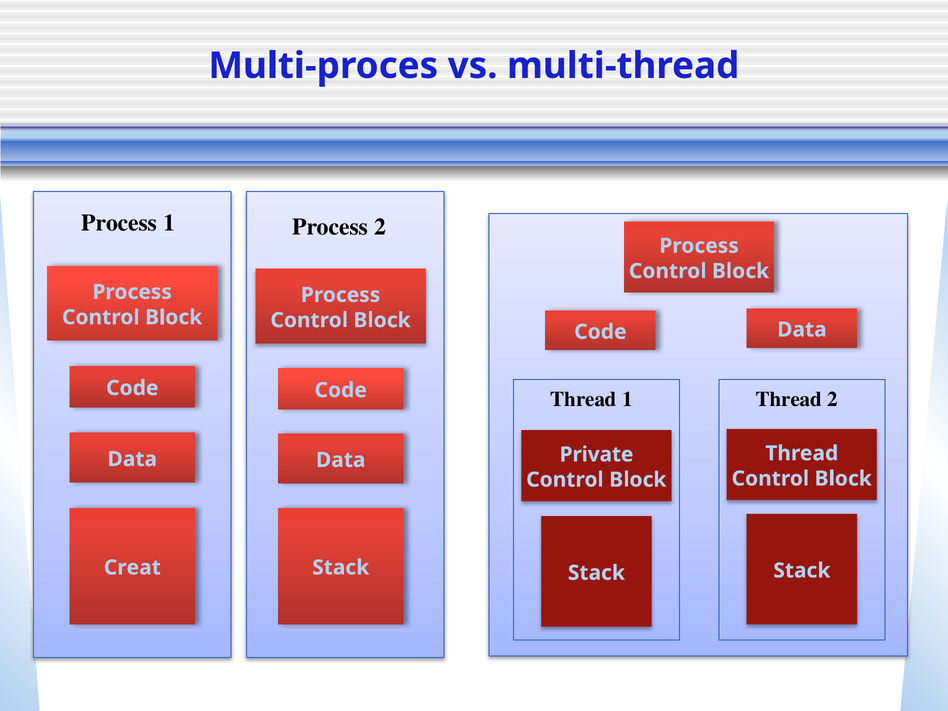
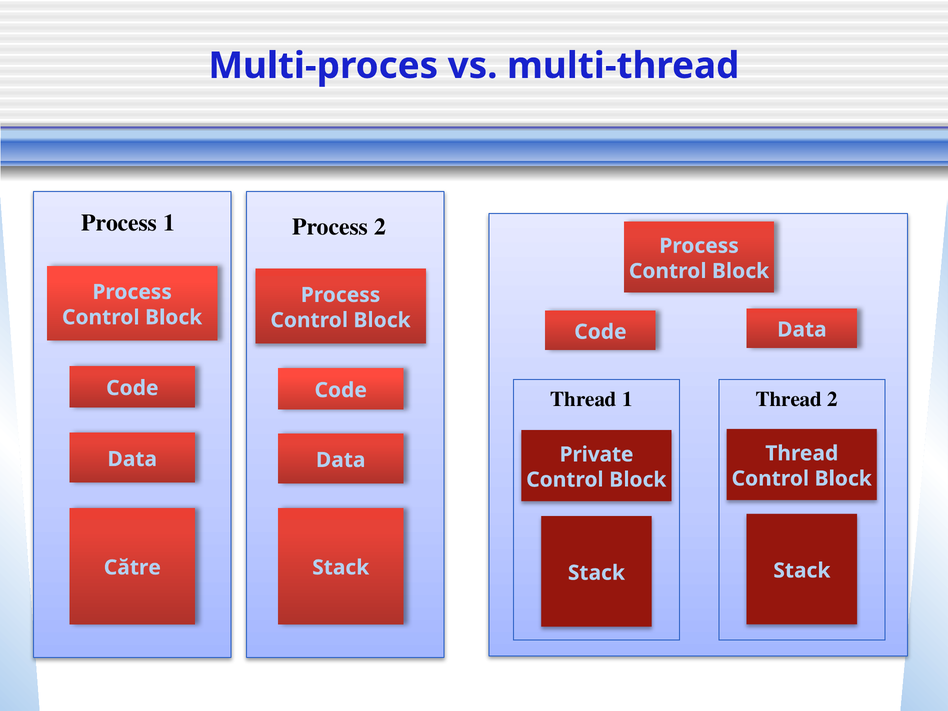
Creat: Creat -> Către
